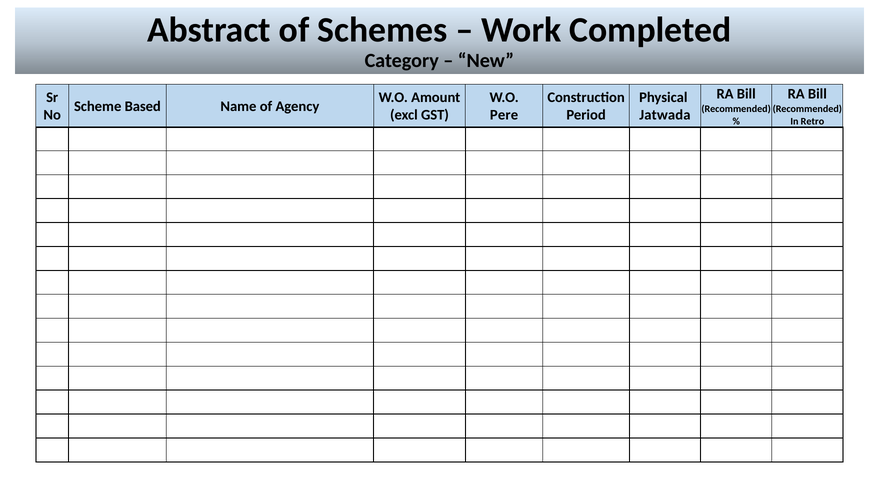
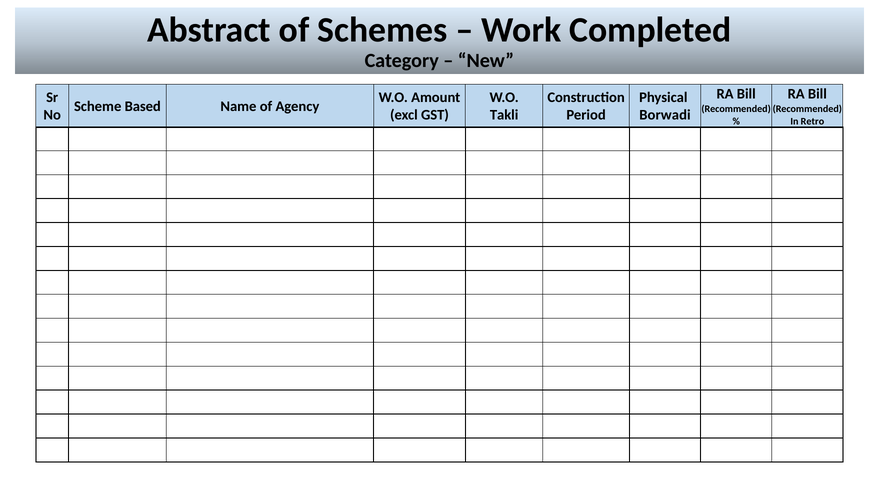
Pere: Pere -> Takli
Jatwada: Jatwada -> Borwadi
